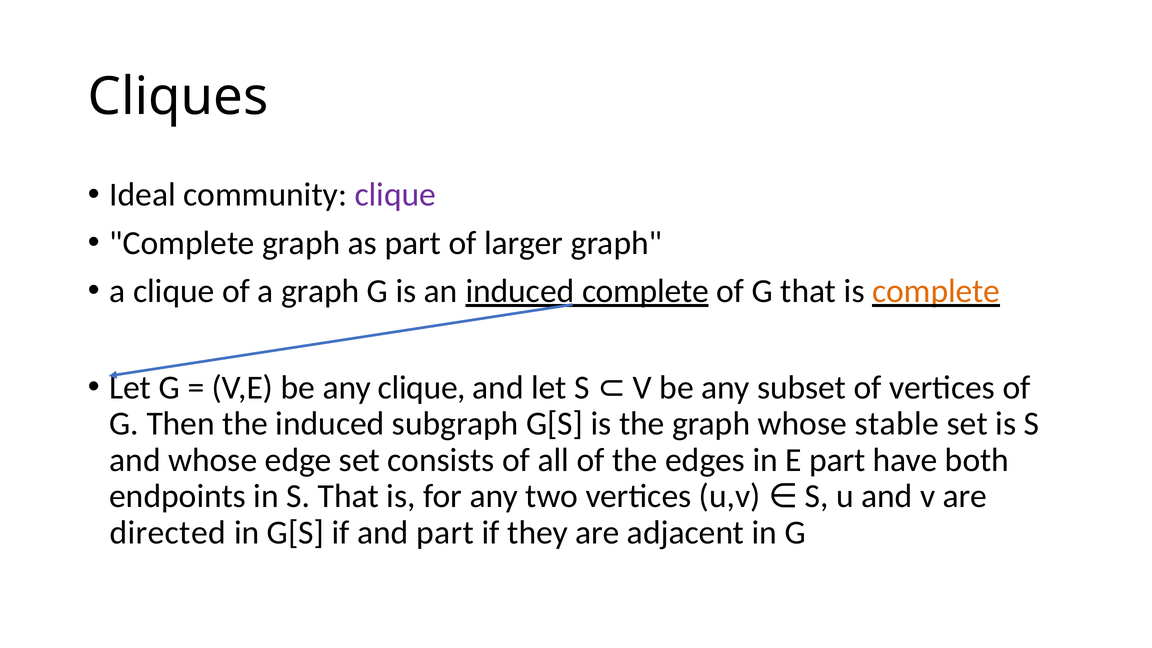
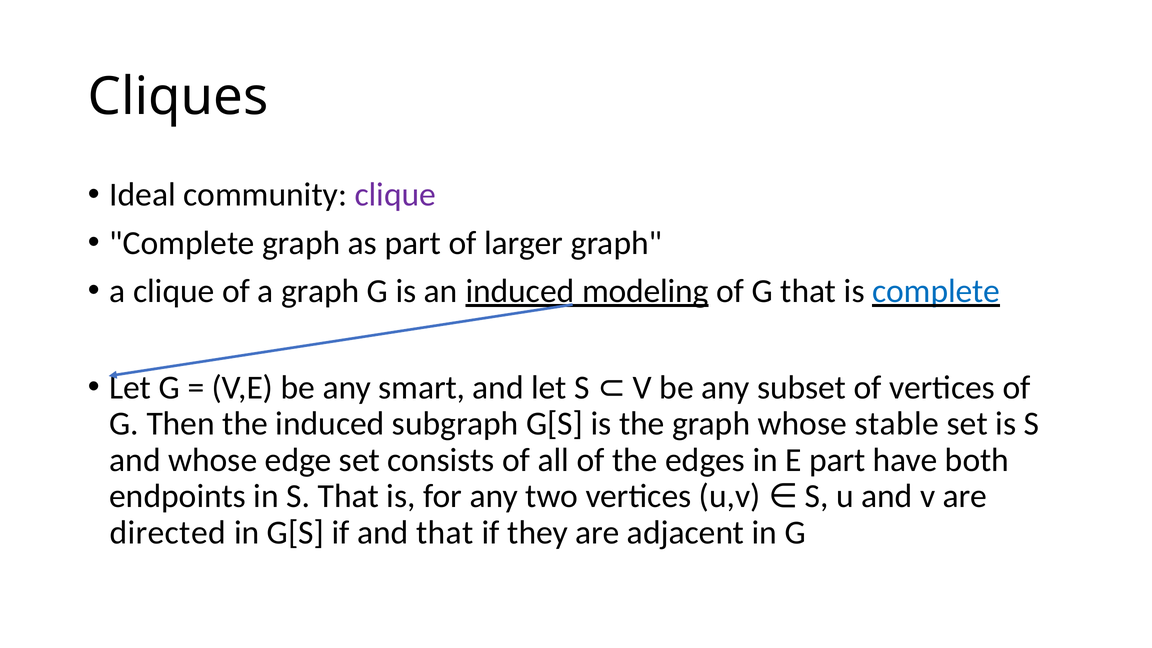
induced complete: complete -> modeling
complete at (936, 291) colour: orange -> blue
any clique: clique -> smart
and part: part -> that
